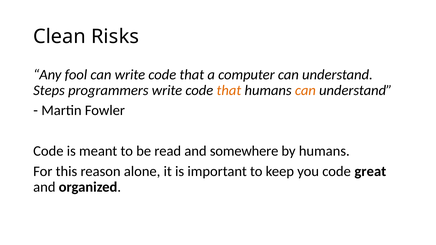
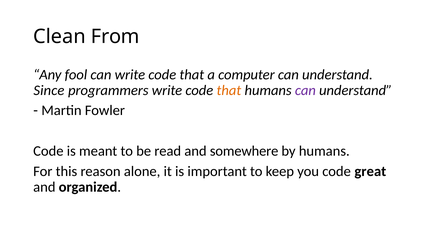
Risks: Risks -> From
Steps: Steps -> Since
can at (305, 90) colour: orange -> purple
